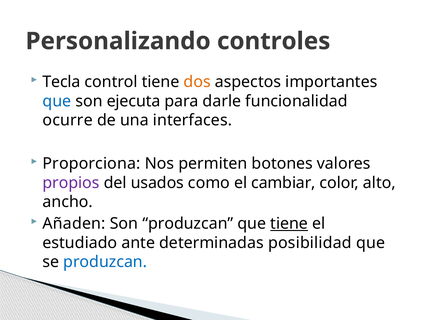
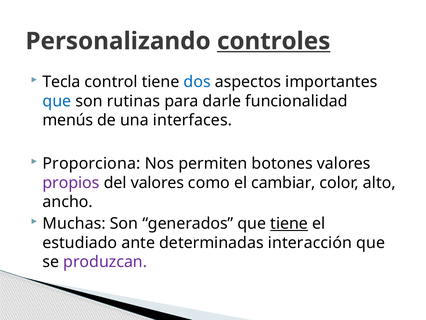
controles underline: none -> present
dos colour: orange -> blue
ejecuta: ejecuta -> rutinas
ocurre: ocurre -> menús
del usados: usados -> valores
Añaden: Añaden -> Muchas
Son produzcan: produzcan -> generados
posibilidad: posibilidad -> interacción
produzcan at (105, 262) colour: blue -> purple
